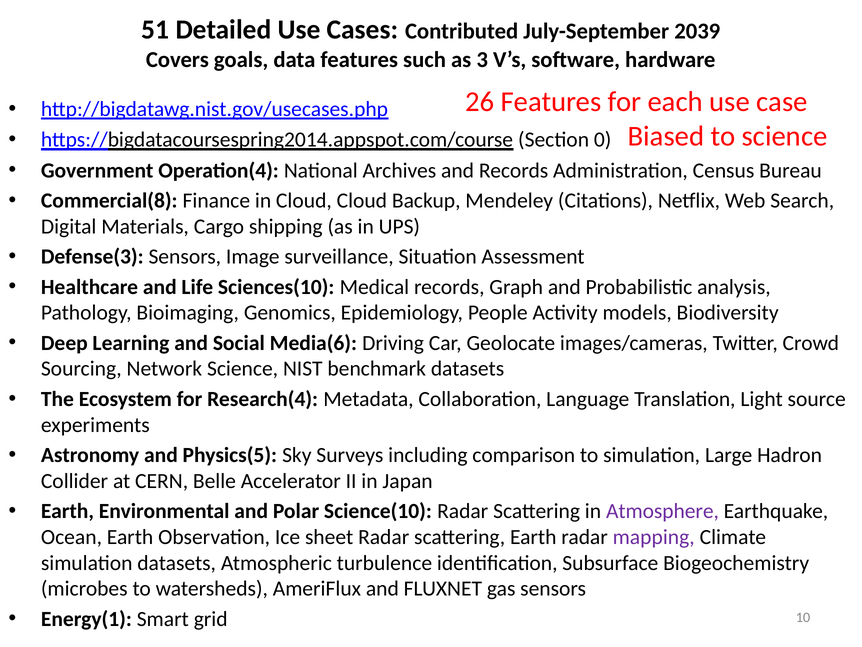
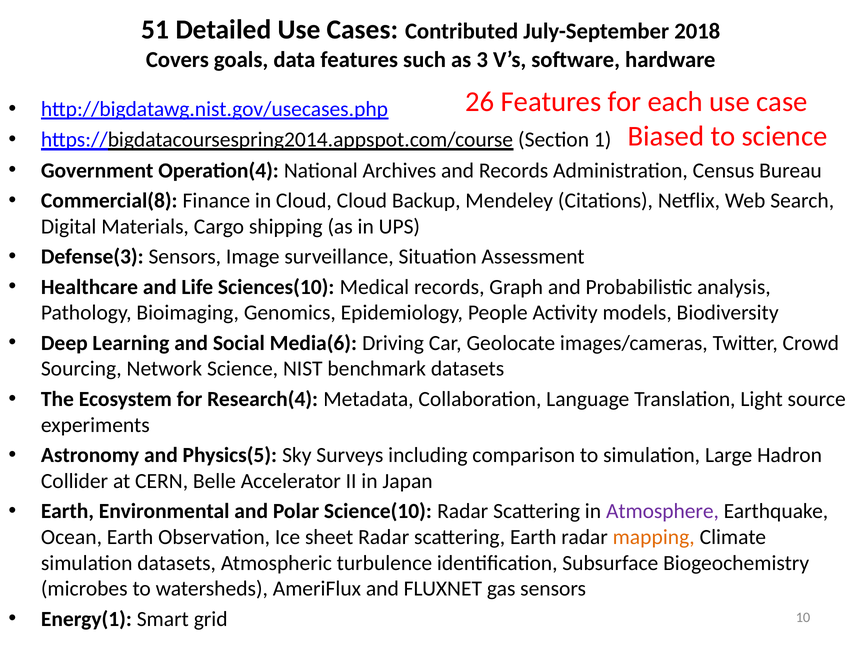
2039: 2039 -> 2018
0: 0 -> 1
mapping colour: purple -> orange
